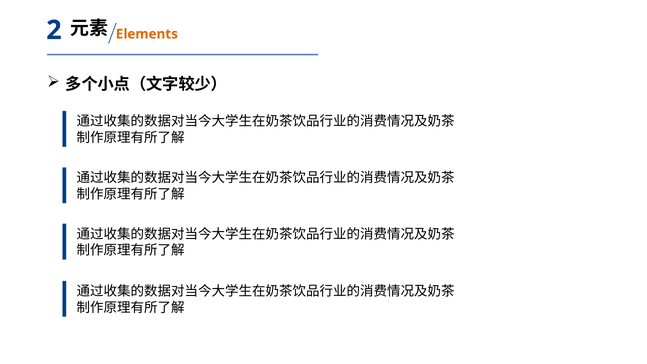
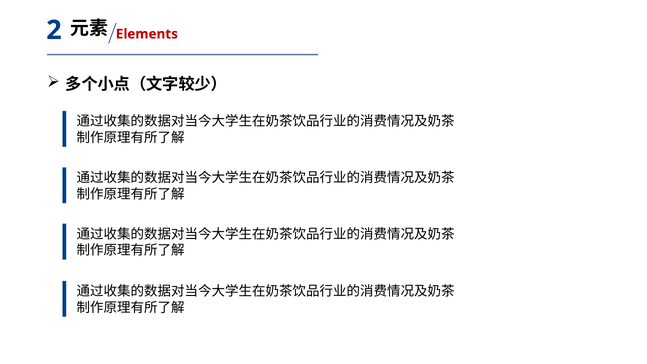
Elements colour: orange -> red
